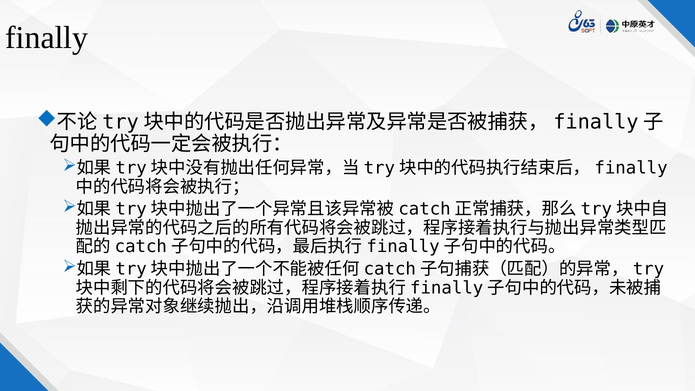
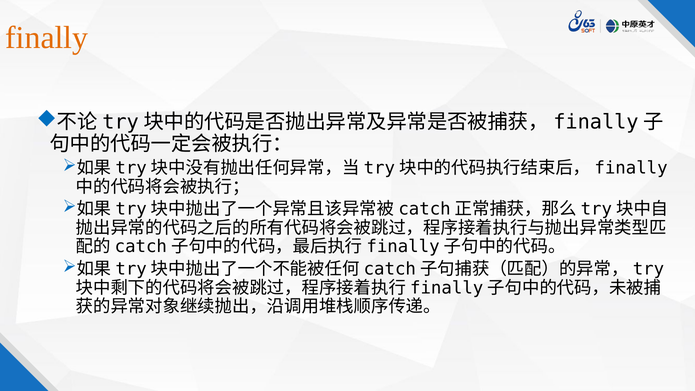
finally colour: black -> orange
